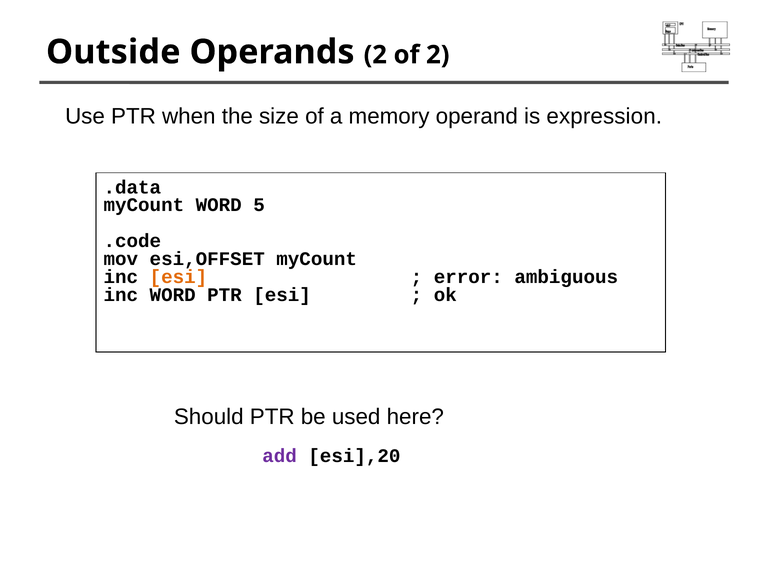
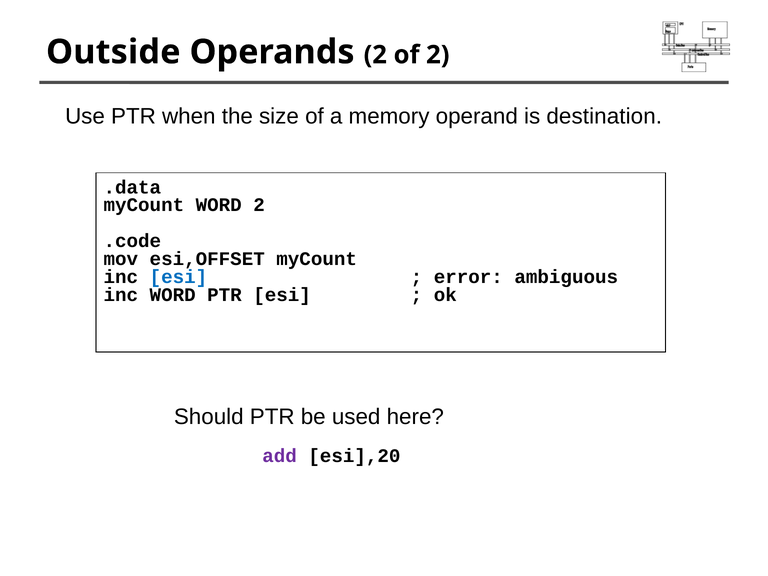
expression: expression -> destination
WORD 5: 5 -> 2
esi at (178, 277) colour: orange -> blue
